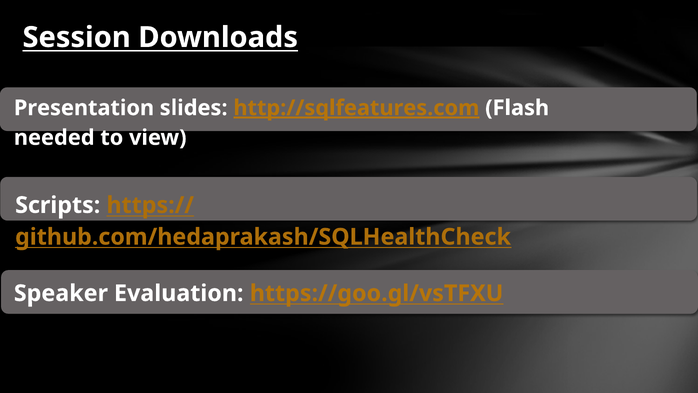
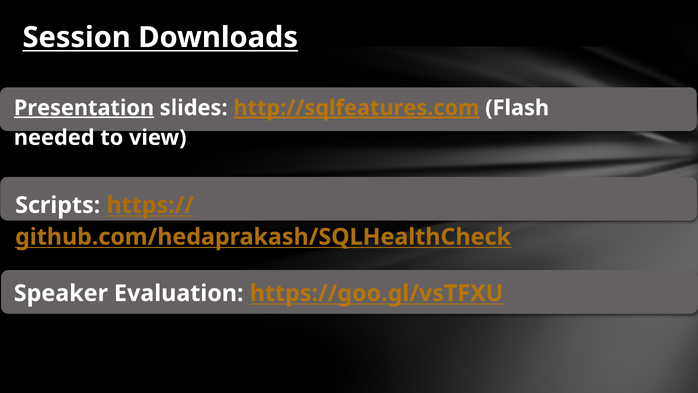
Presentation underline: none -> present
